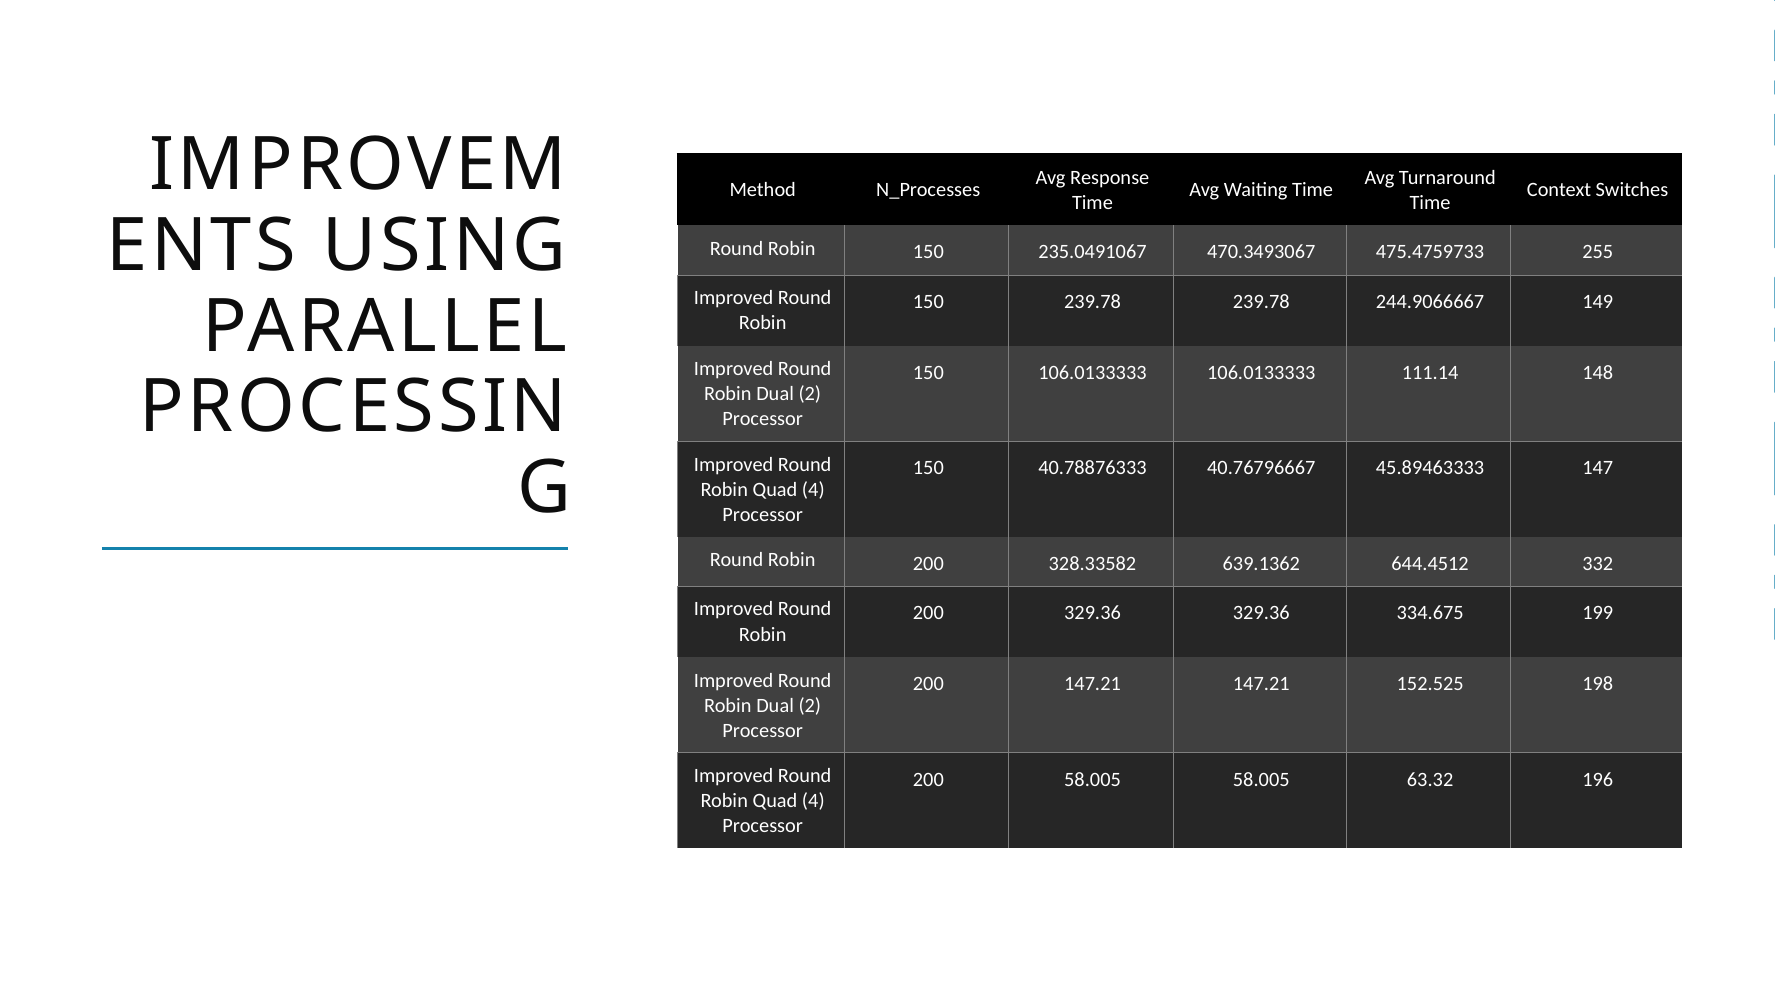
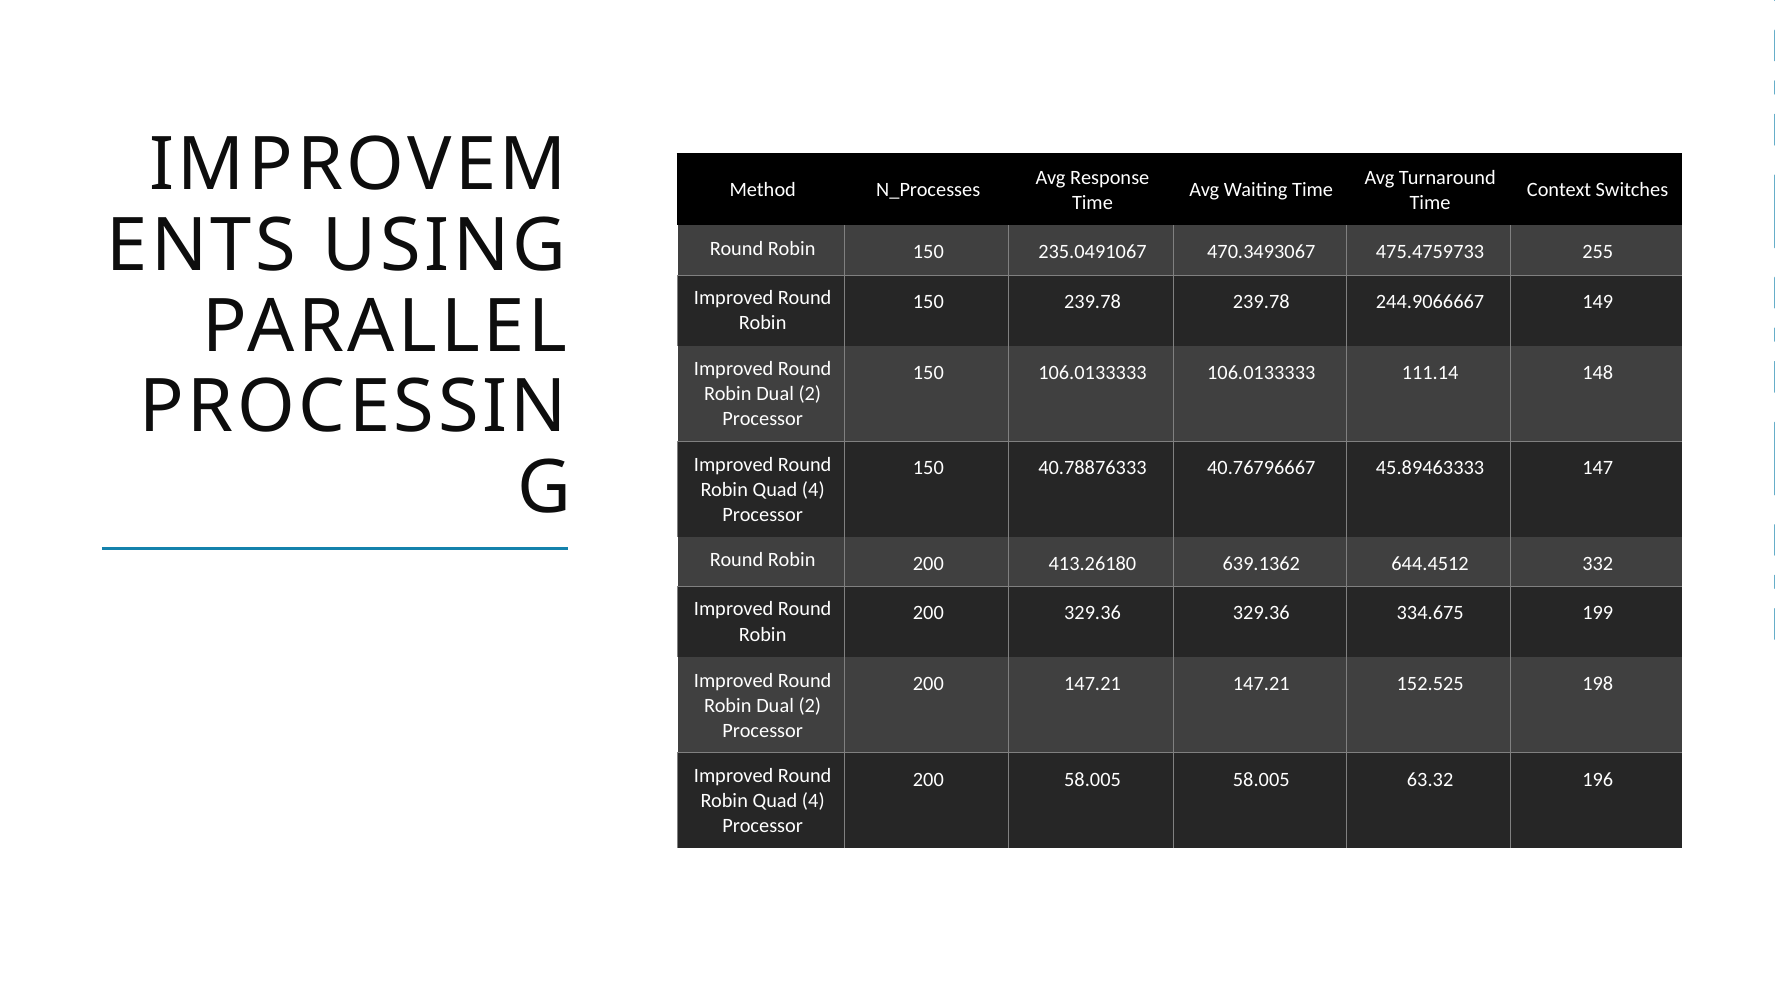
328.33582: 328.33582 -> 413.26180
